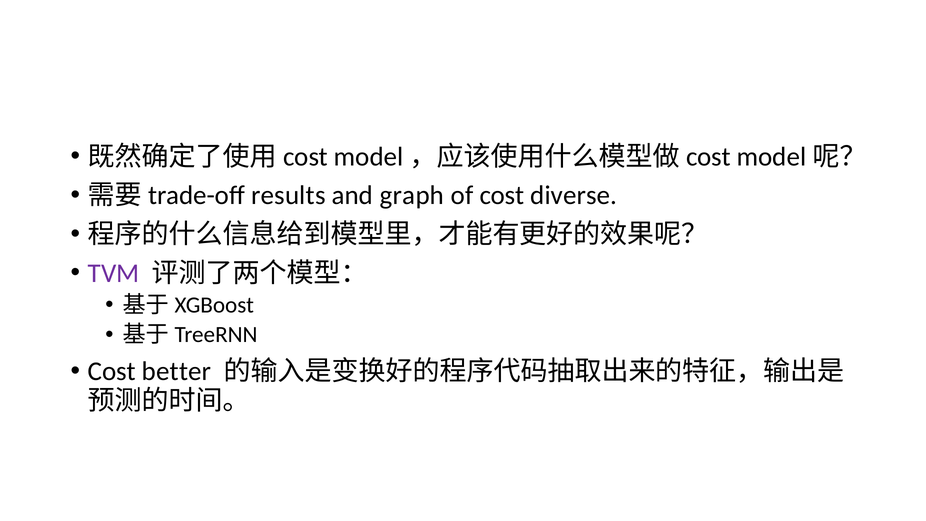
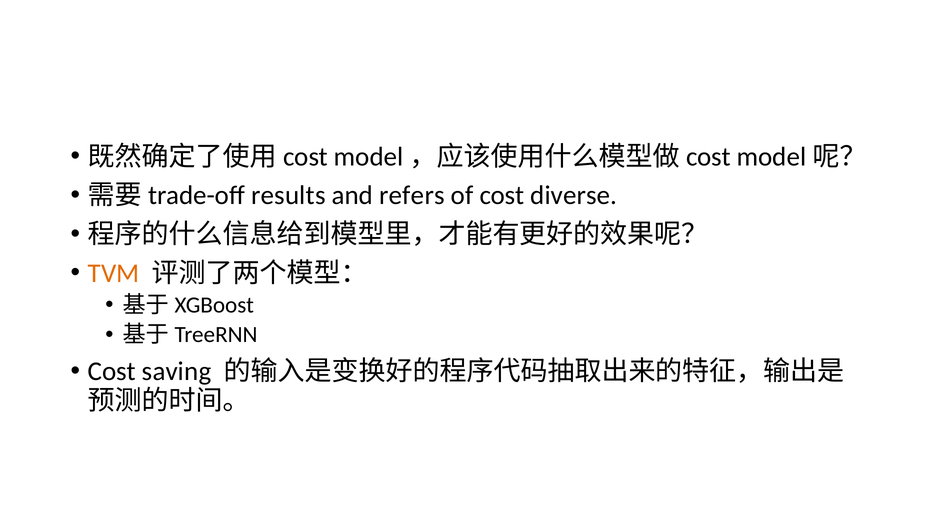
graph: graph -> refers
TVM colour: purple -> orange
better: better -> saving
